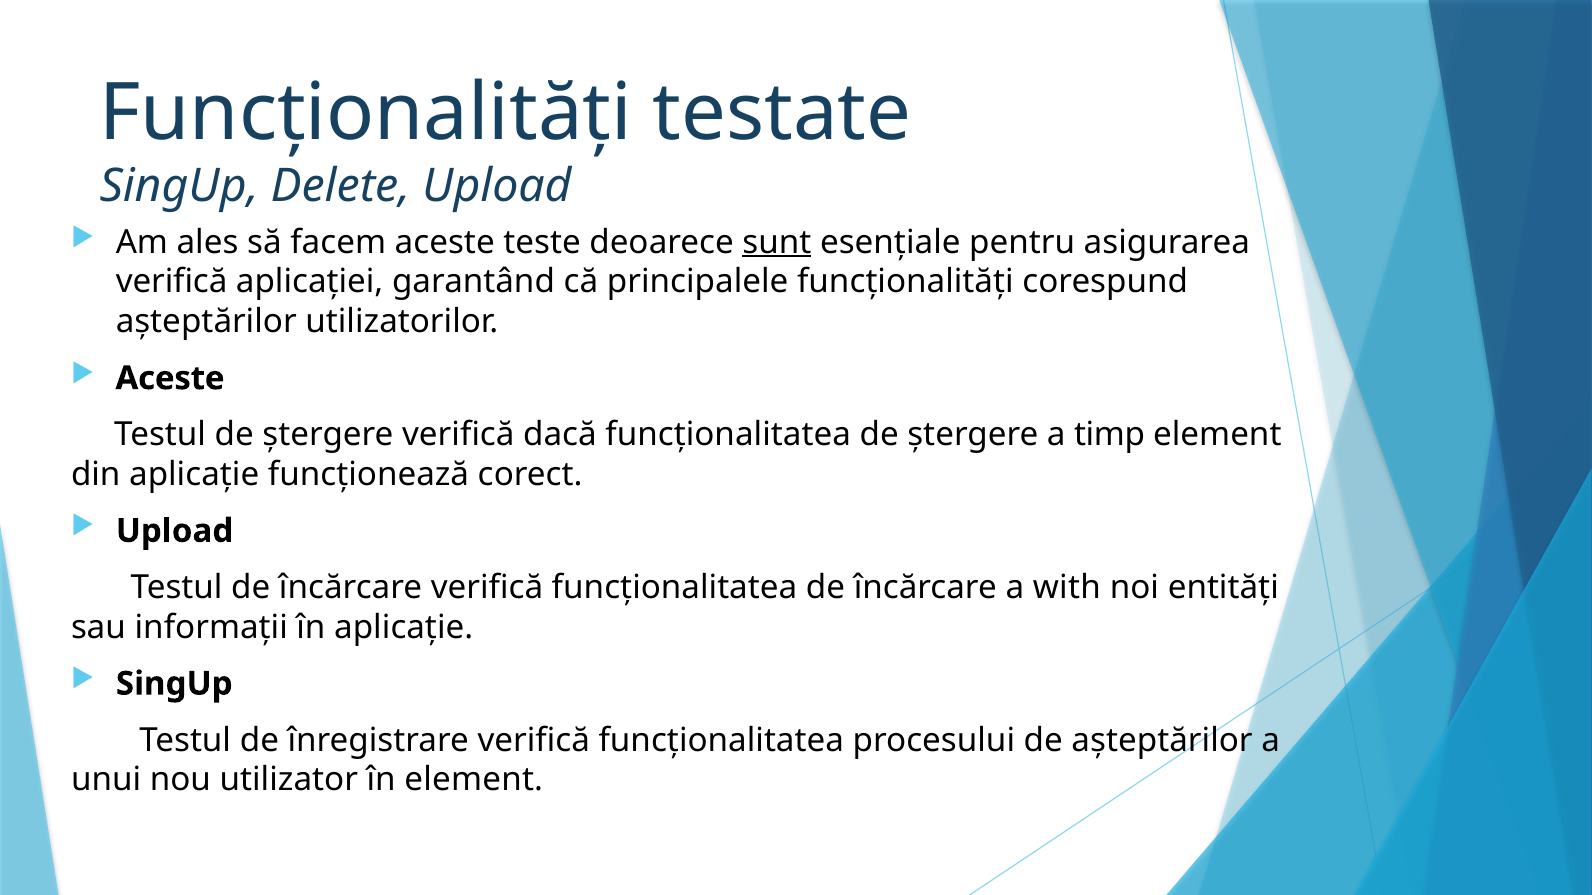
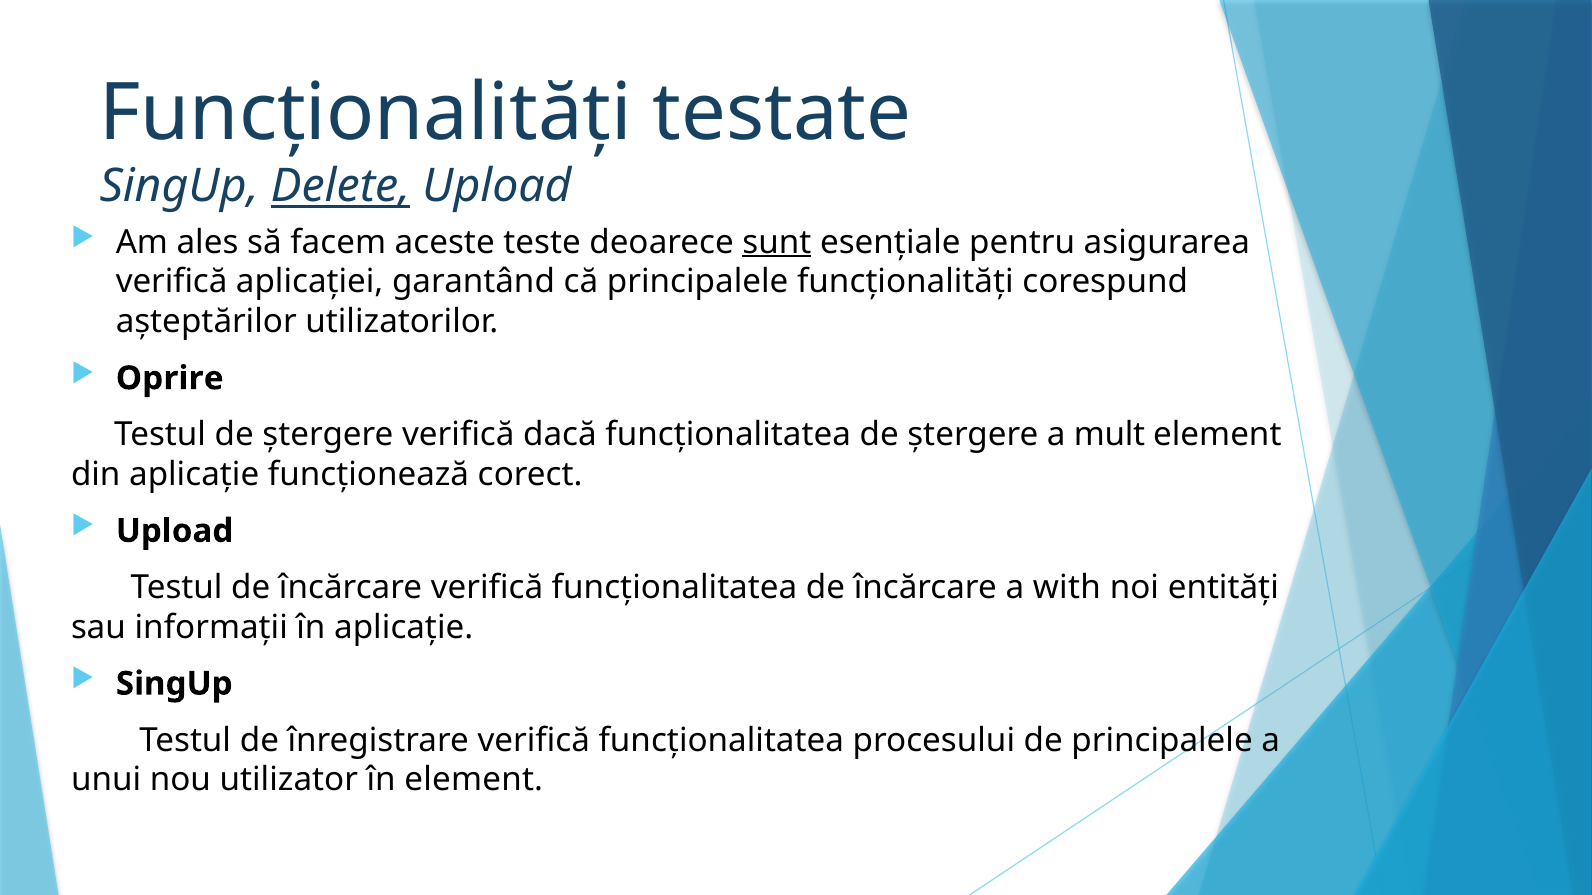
Delete underline: none -> present
Aceste at (170, 379): Aceste -> Oprire
timp: timp -> mult
de așteptărilor: așteptărilor -> principalele
